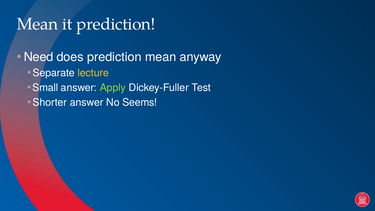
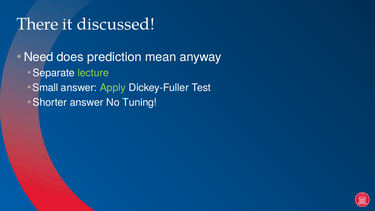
Mean at (37, 24): Mean -> There
it prediction: prediction -> discussed
lecture colour: yellow -> light green
Seems: Seems -> Tuning
